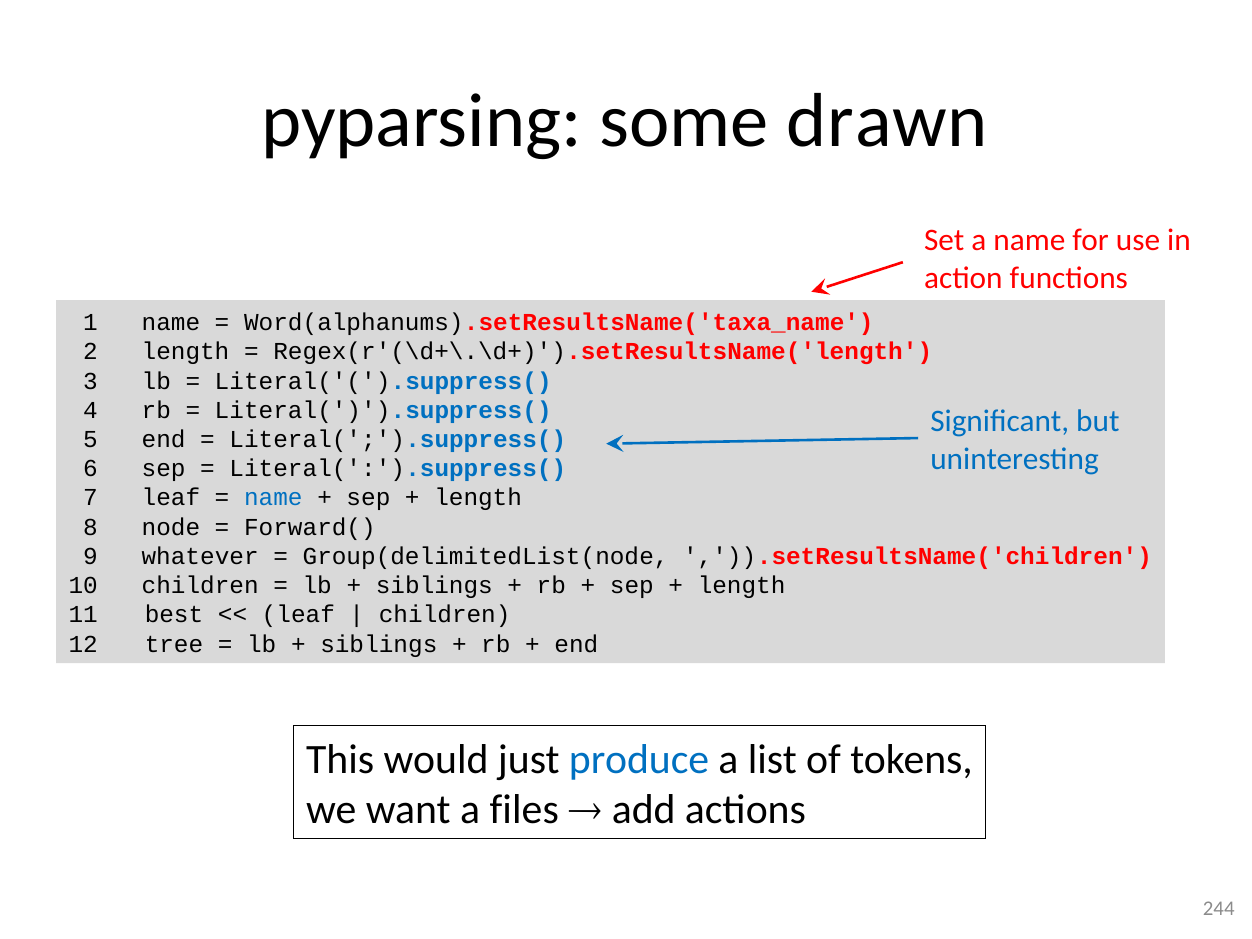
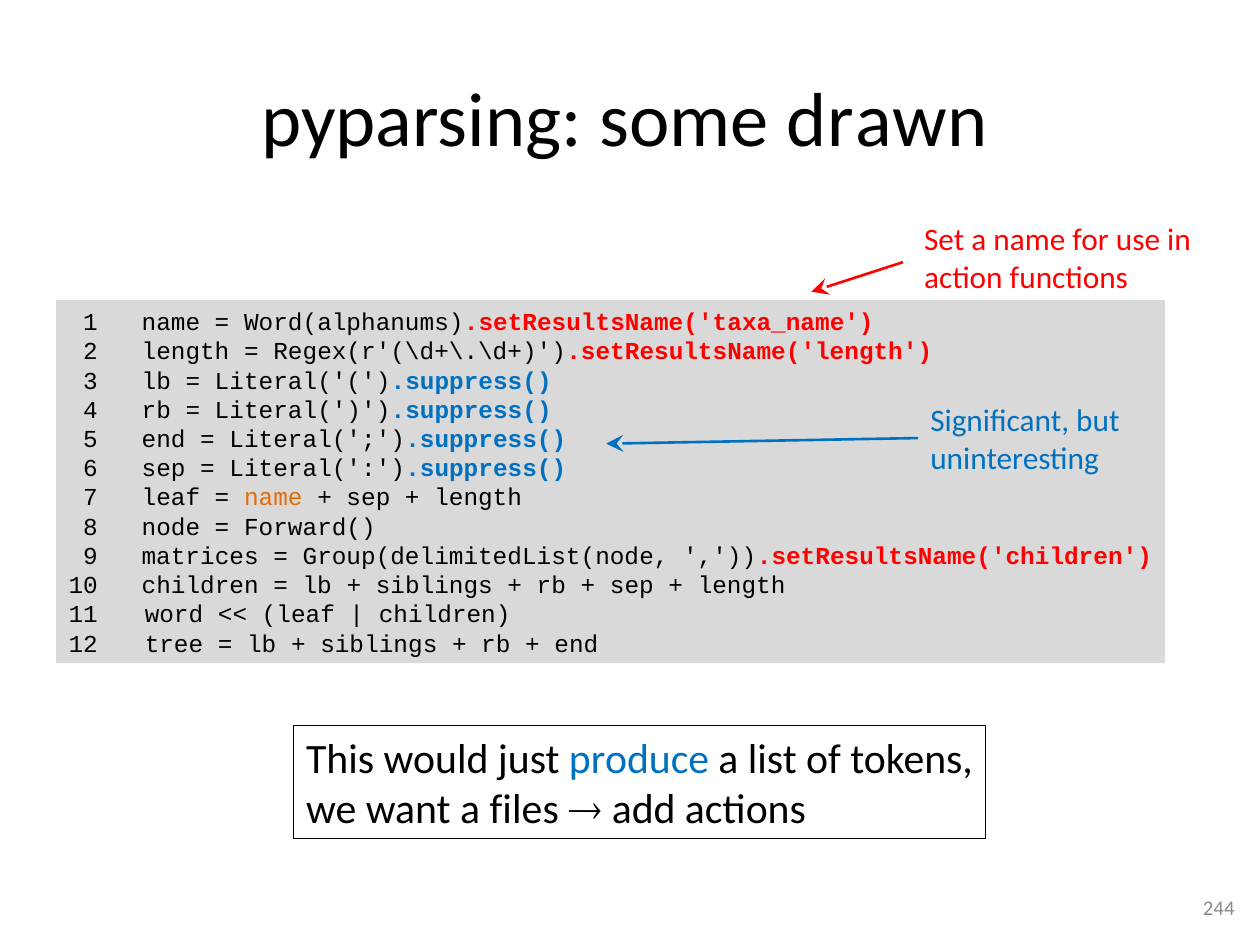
name at (273, 498) colour: blue -> orange
whatever: whatever -> matrices
best: best -> word
